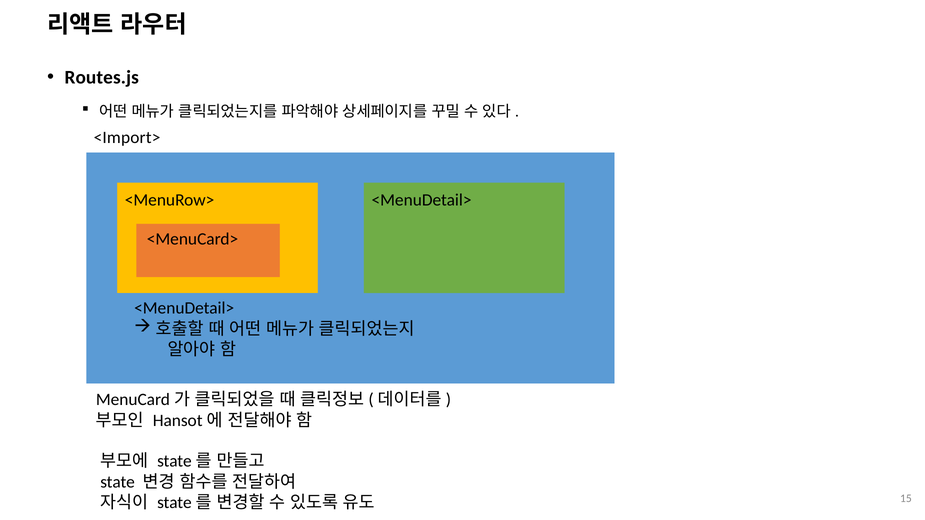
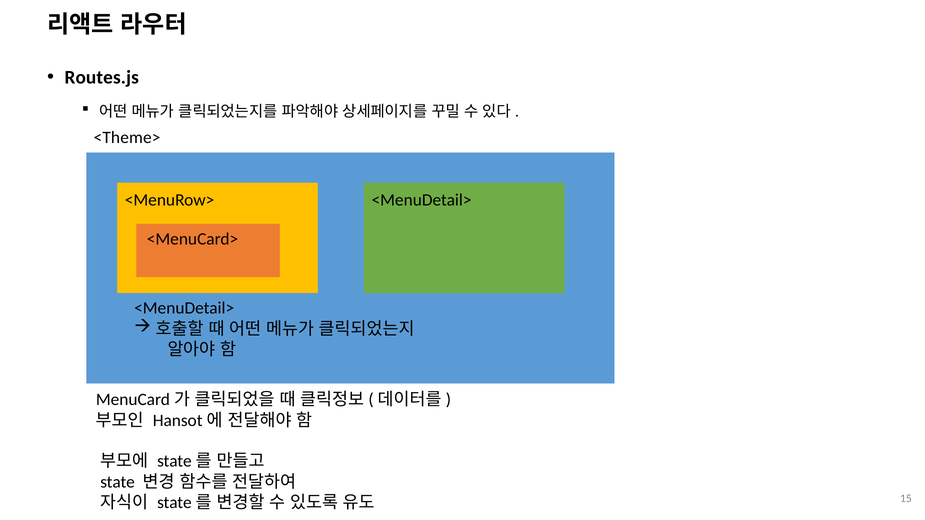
<Import>: <Import> -> <Theme>
